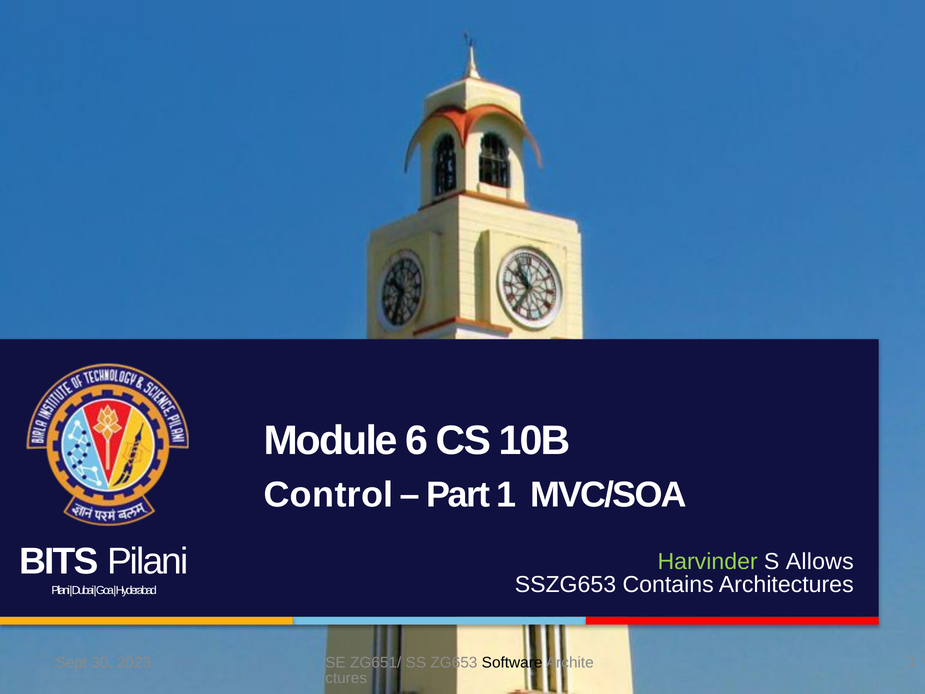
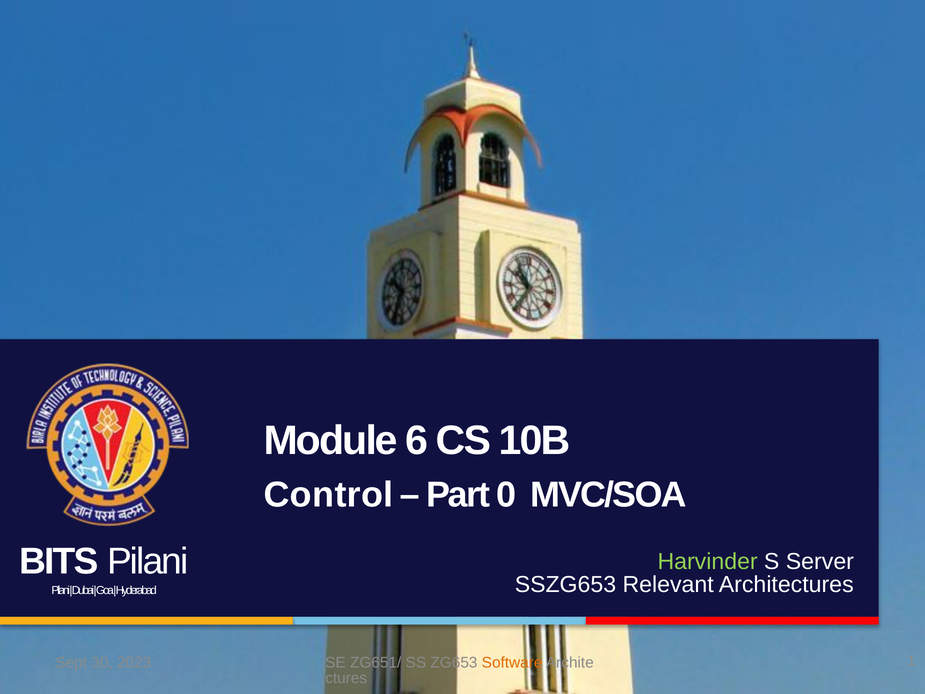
Part 1: 1 -> 0
Allows: Allows -> Server
Contains: Contains -> Relevant
Software colour: black -> orange
